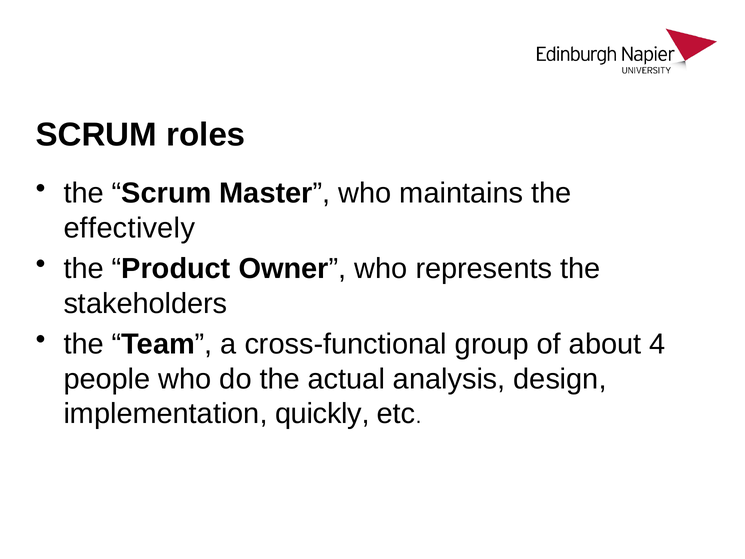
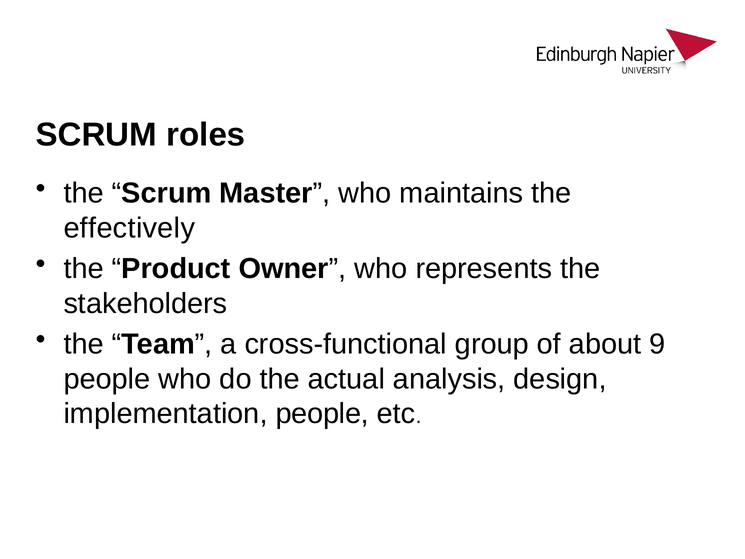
4: 4 -> 9
implementation quickly: quickly -> people
